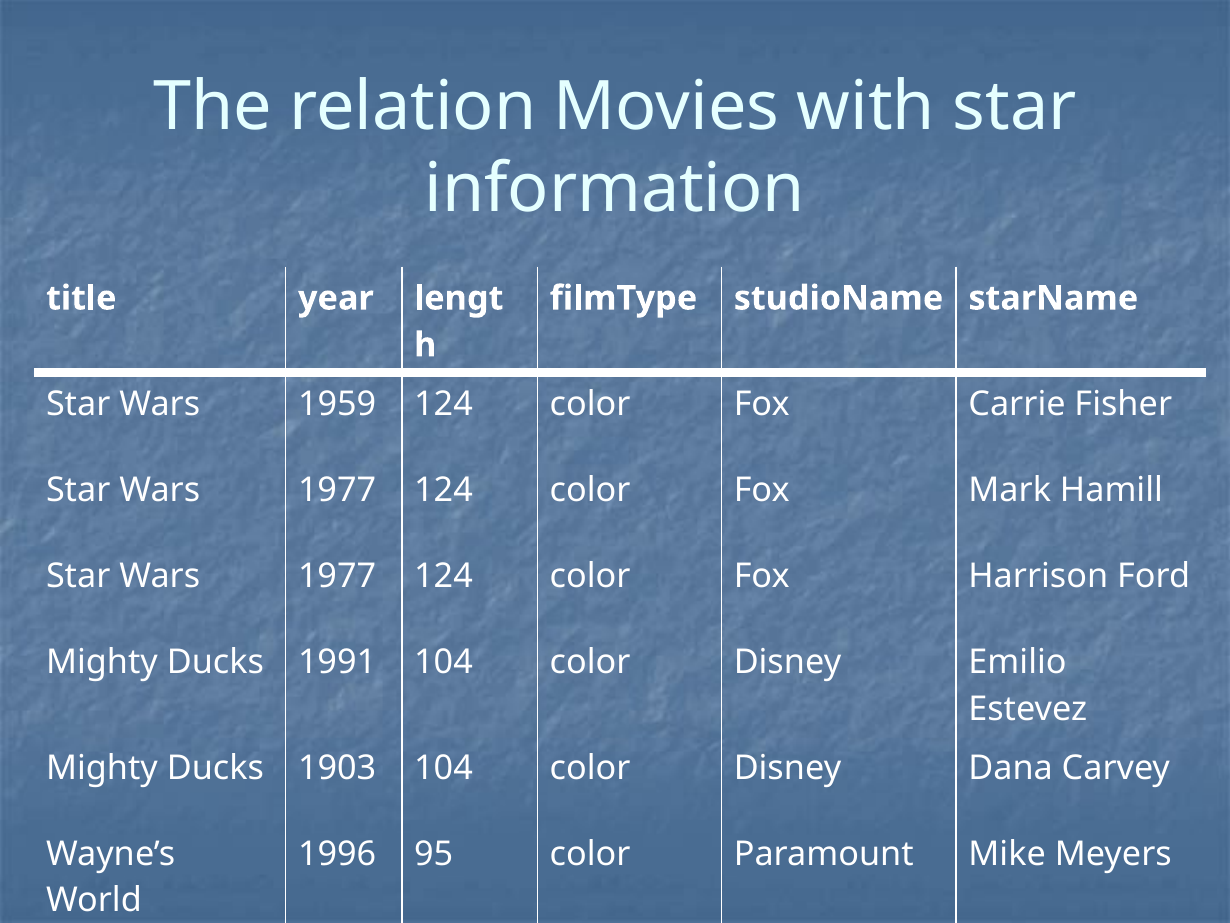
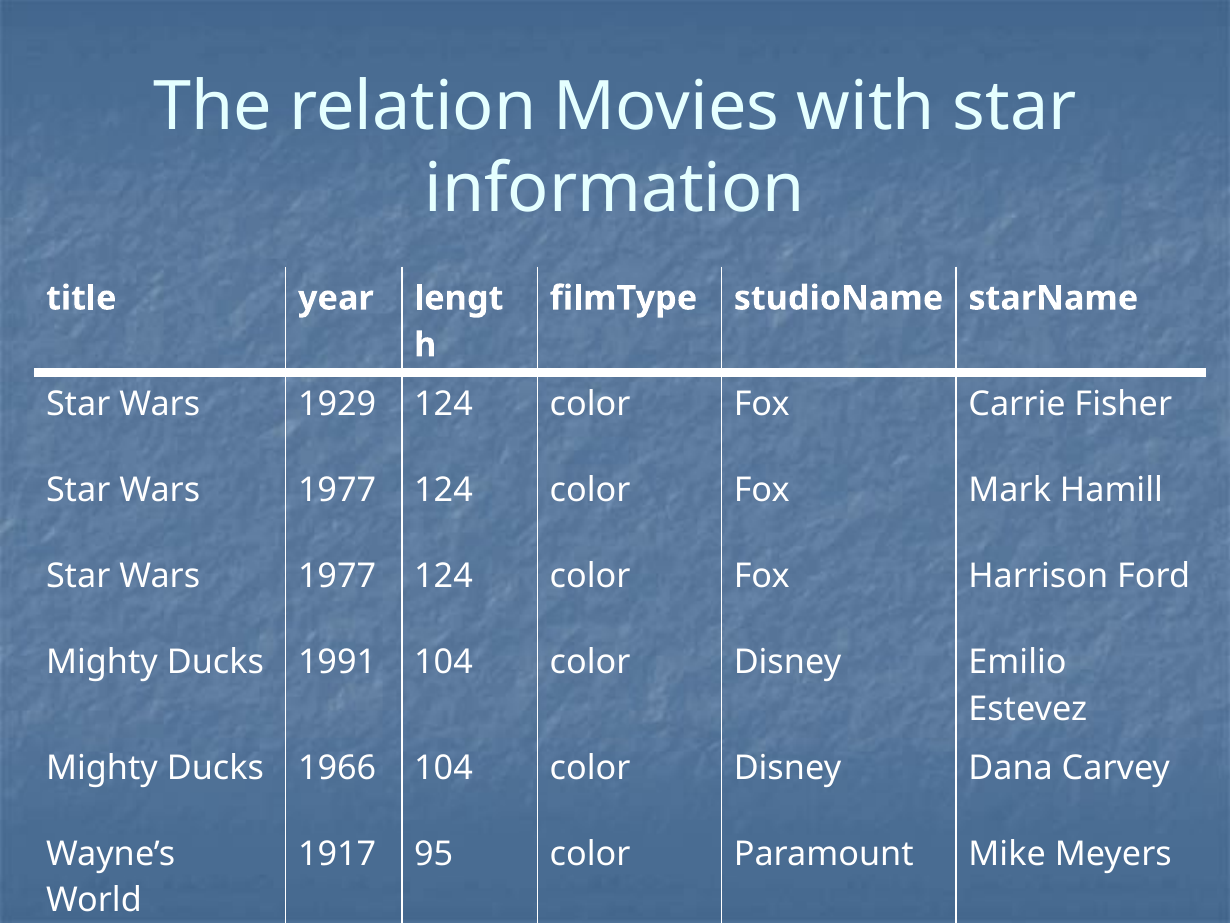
1959: 1959 -> 1929
1903: 1903 -> 1966
1996: 1996 -> 1917
